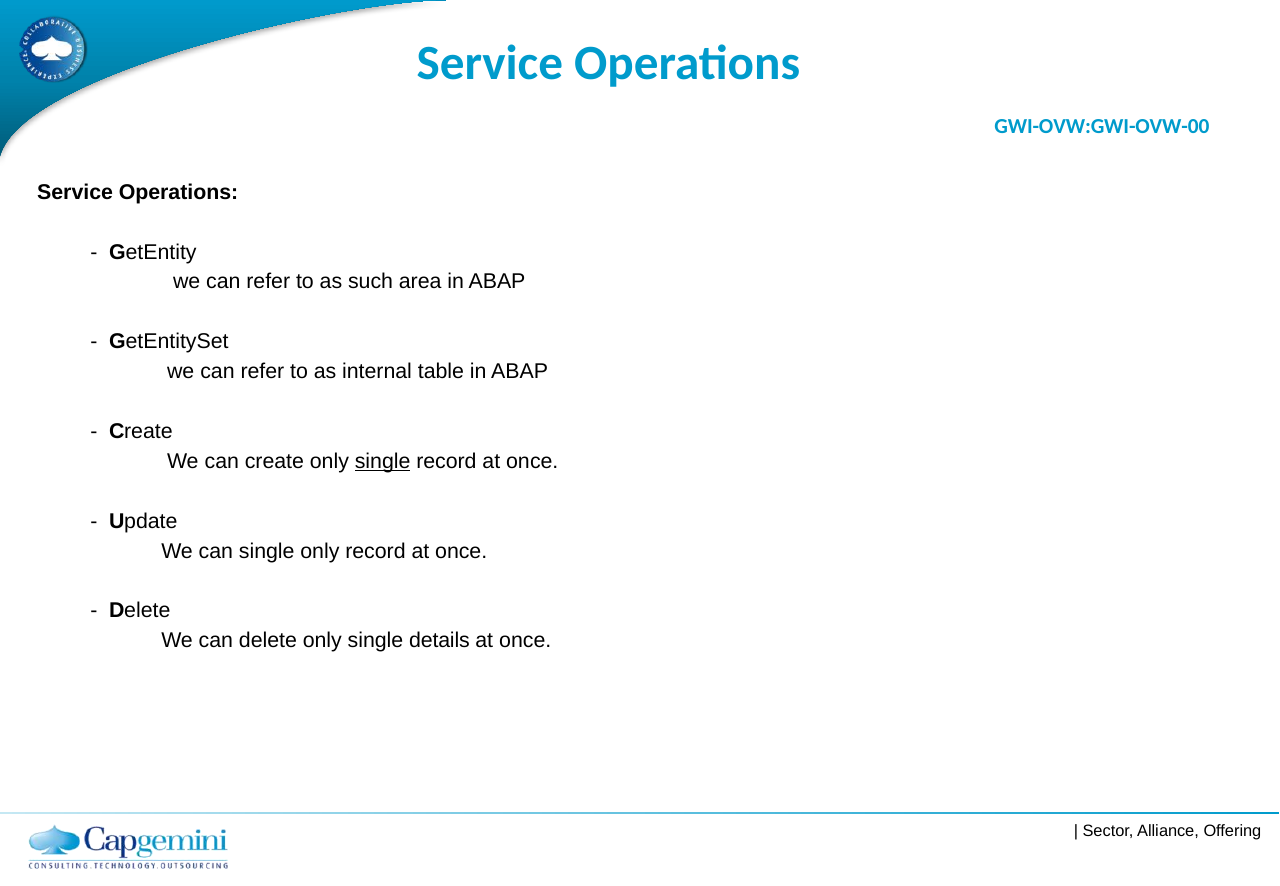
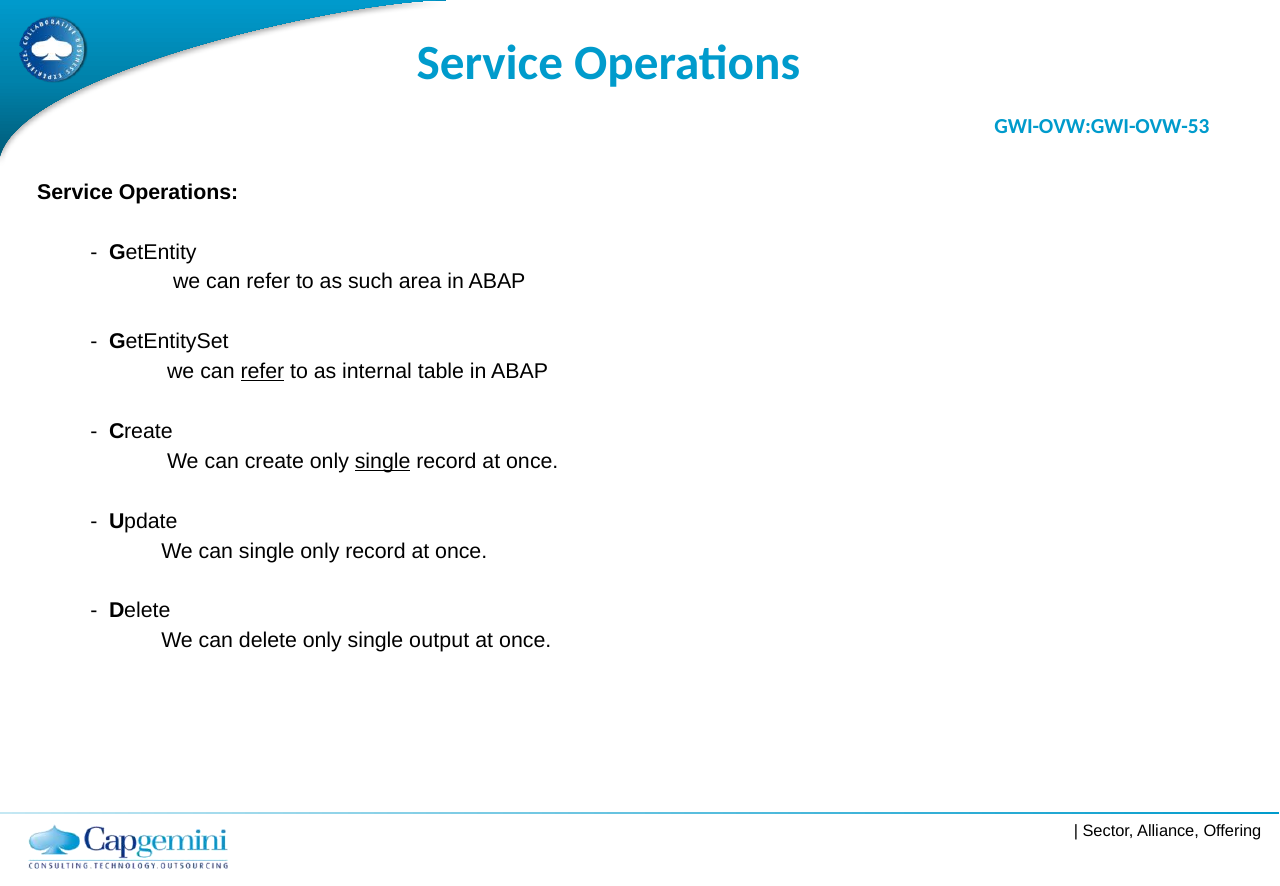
GWI-OVW:GWI-OVW-00: GWI-OVW:GWI-OVW-00 -> GWI-OVW:GWI-OVW-53
refer at (262, 372) underline: none -> present
details: details -> output
